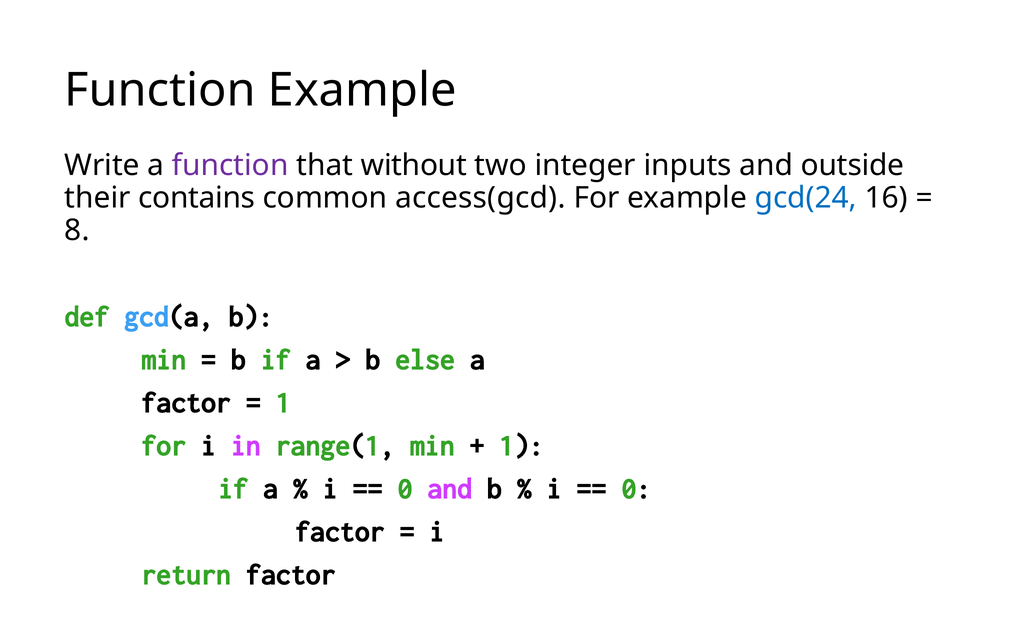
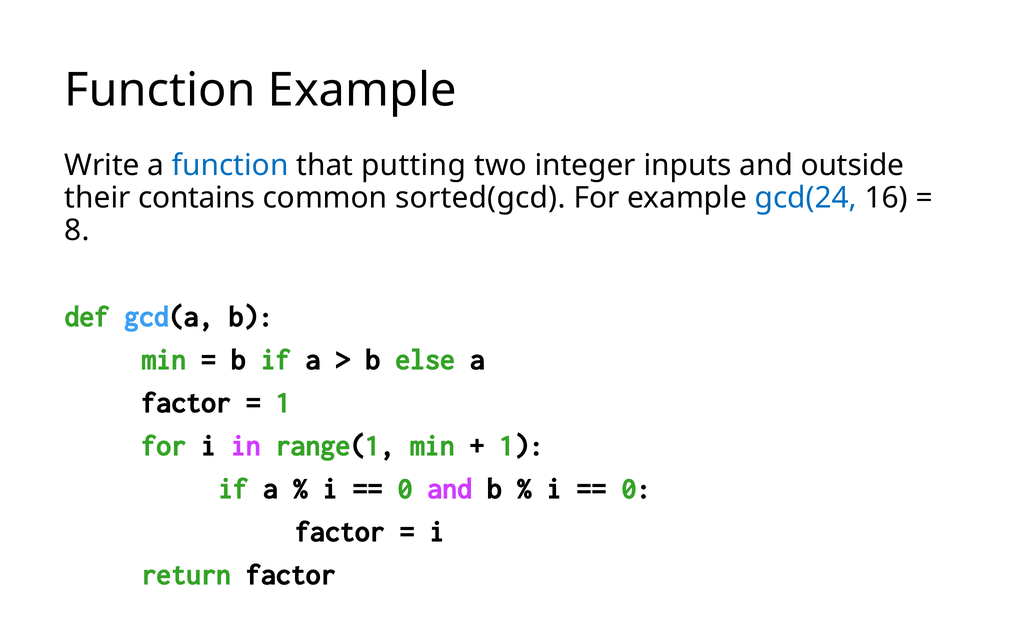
function at (230, 165) colour: purple -> blue
without: without -> putting
access(gcd: access(gcd -> sorted(gcd
